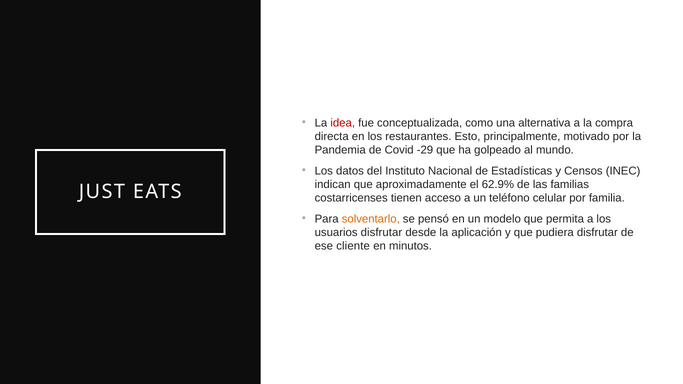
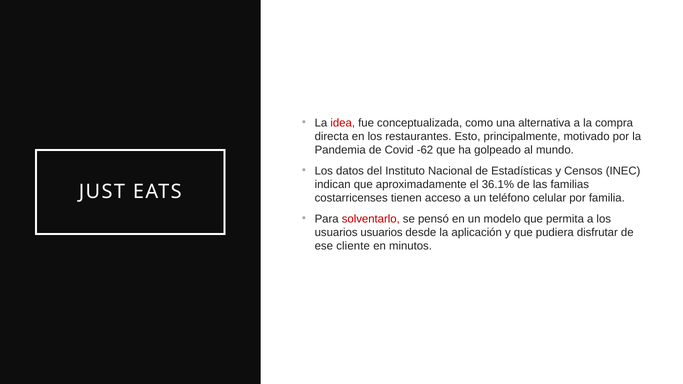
-29: -29 -> -62
62.9%: 62.9% -> 36.1%
solventarlo colour: orange -> red
usuarios disfrutar: disfrutar -> usuarios
